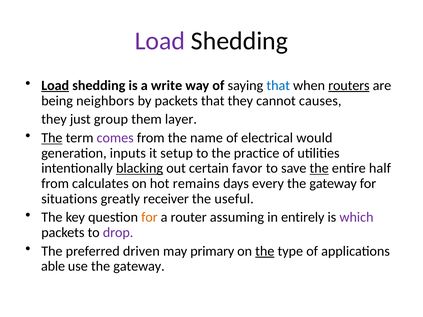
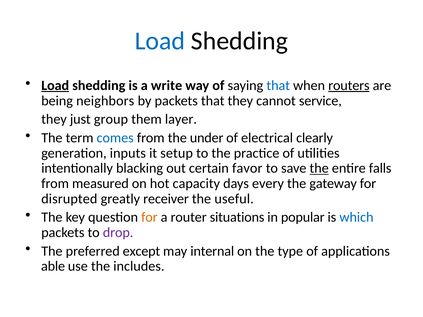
Load at (160, 41) colour: purple -> blue
causes: causes -> service
The at (52, 138) underline: present -> none
comes colour: purple -> blue
name: name -> under
would: would -> clearly
blacking underline: present -> none
half: half -> falls
calculates: calculates -> measured
remains: remains -> capacity
situations: situations -> disrupted
assuming: assuming -> situations
entirely: entirely -> popular
which colour: purple -> blue
driven: driven -> except
primary: primary -> internal
the at (265, 251) underline: present -> none
use the gateway: gateway -> includes
